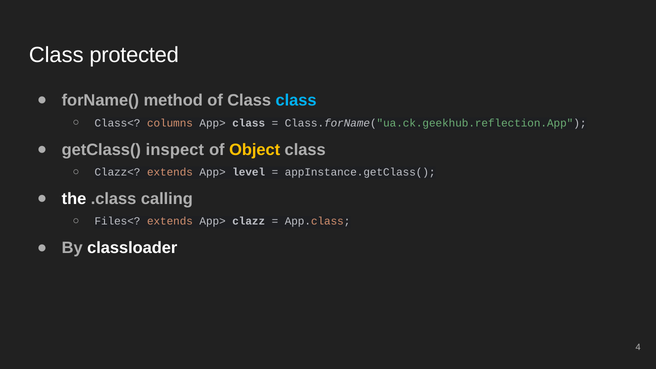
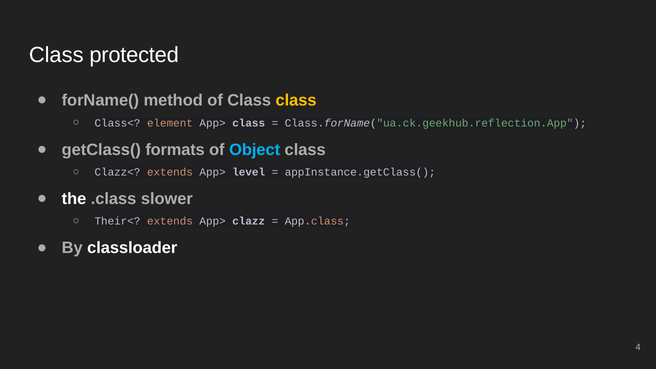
class at (296, 100) colour: light blue -> yellow
columns: columns -> element
inspect: inspect -> formats
Object colour: yellow -> light blue
calling: calling -> slower
Files<: Files< -> Their<
